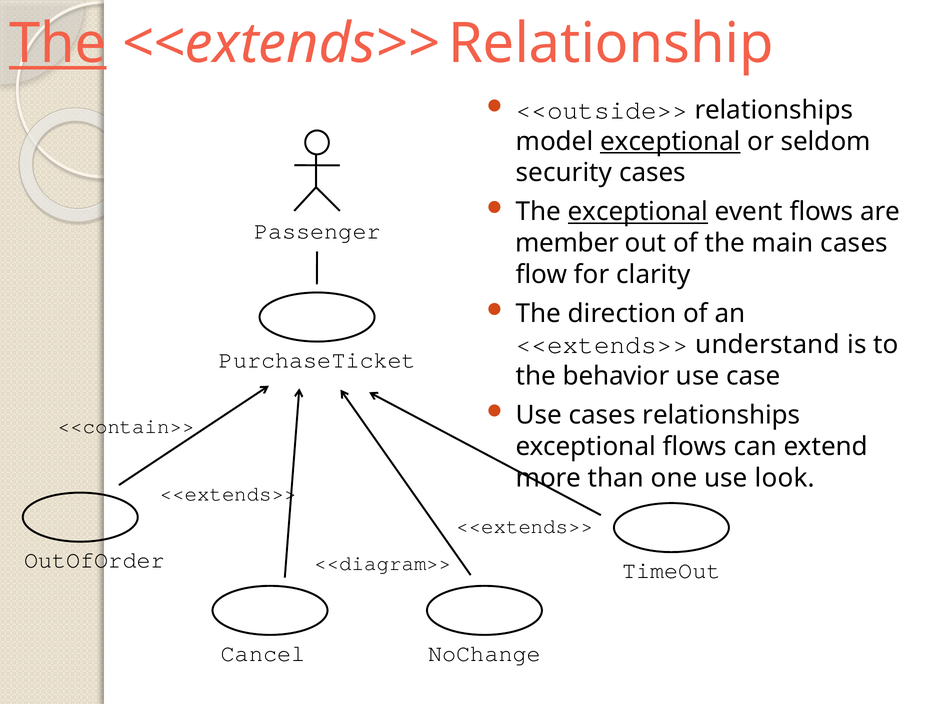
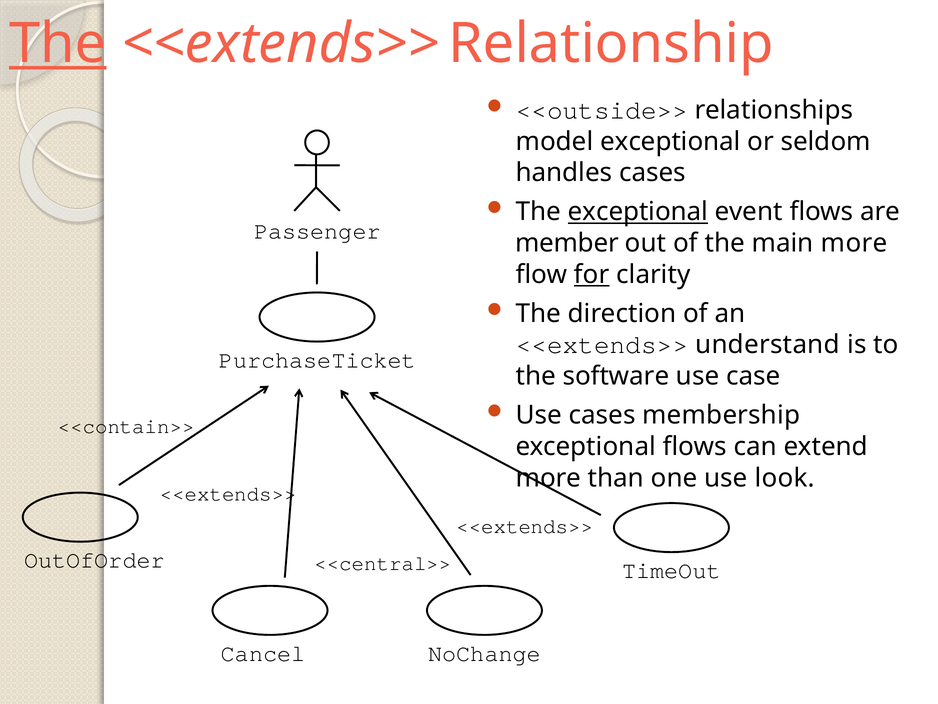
exceptional at (670, 141) underline: present -> none
security: security -> handles
main cases: cases -> more
for underline: none -> present
behavior: behavior -> software
cases relationships: relationships -> membership
<<diagram>>: <<diagram>> -> <<central>>
